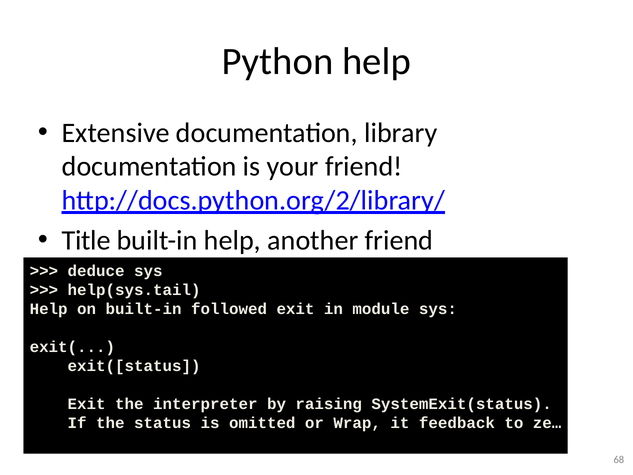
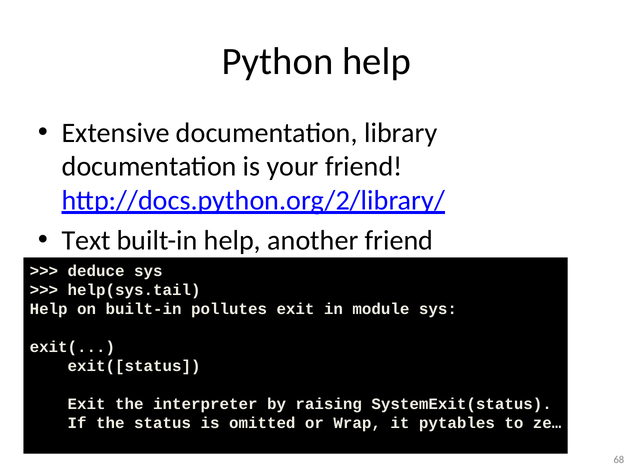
Title: Title -> Text
followed: followed -> pollutes
feedback: feedback -> pytables
